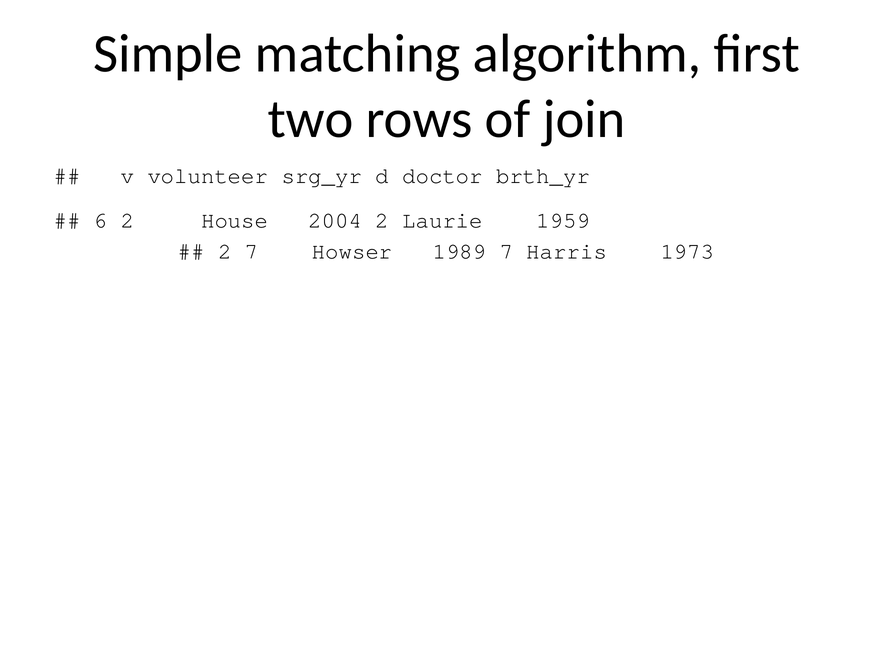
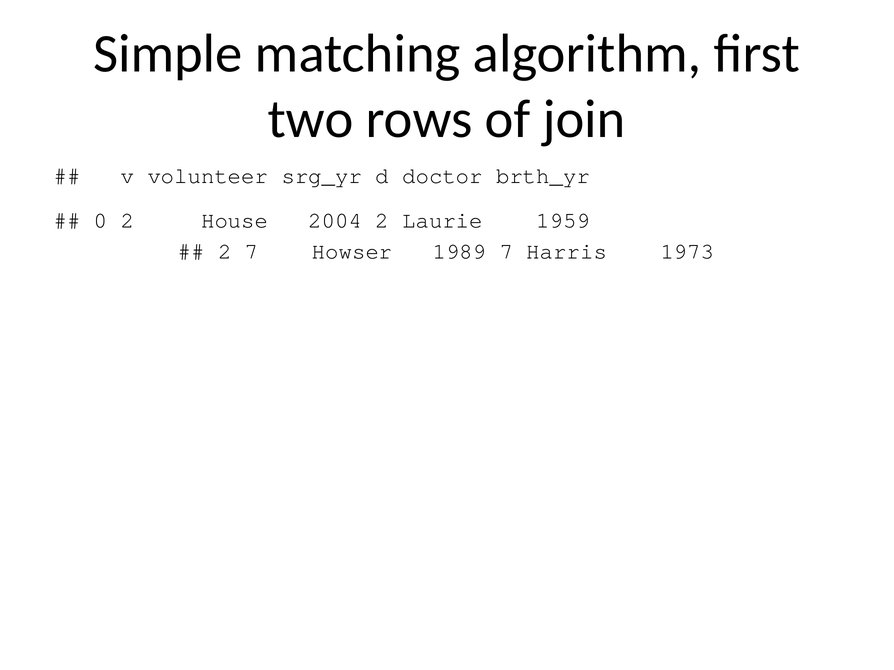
6: 6 -> 0
